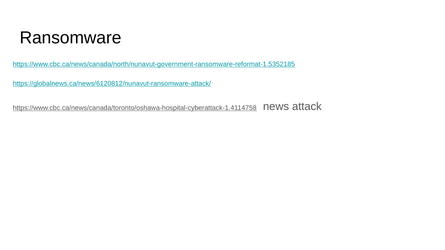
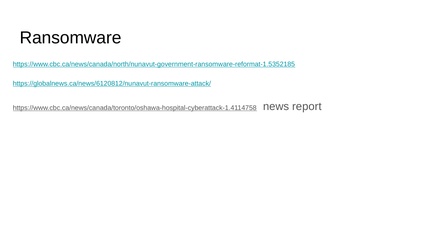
attack: attack -> report
